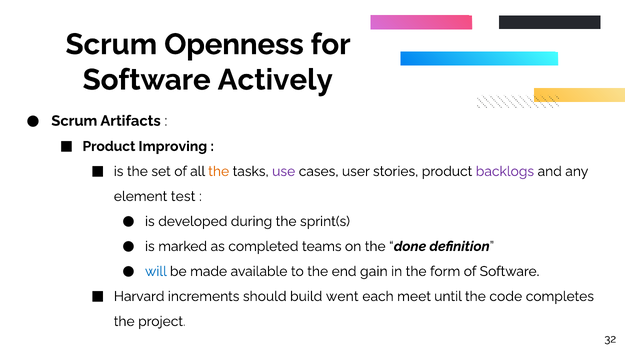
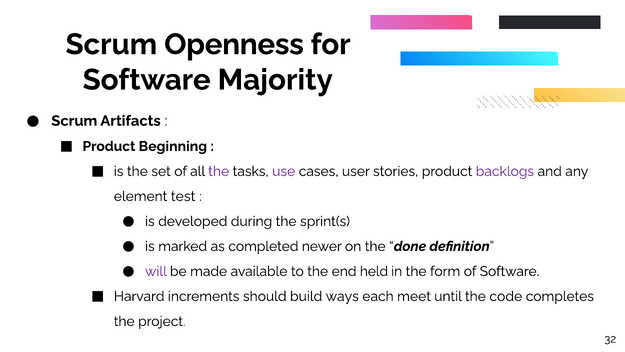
Actively: Actively -> Majority
Improving: Improving -> Beginning
the at (219, 171) colour: orange -> purple
teams: teams -> newer
will colour: blue -> purple
gain: gain -> held
went: went -> ways
